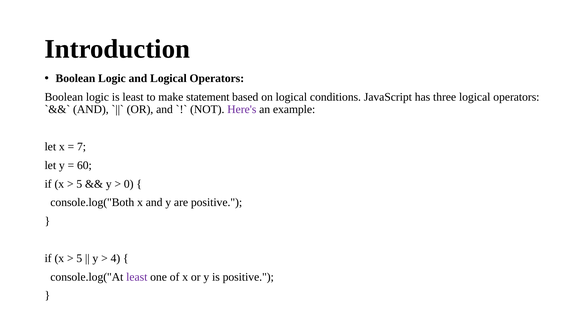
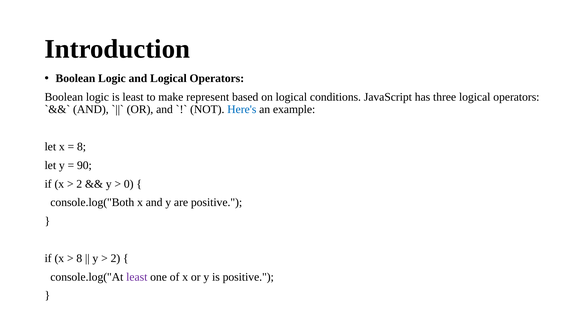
statement: statement -> represent
Here's colour: purple -> blue
7 at (82, 147): 7 -> 8
60: 60 -> 90
5 at (79, 184): 5 -> 2
5 at (79, 258): 5 -> 8
4 at (115, 258): 4 -> 2
